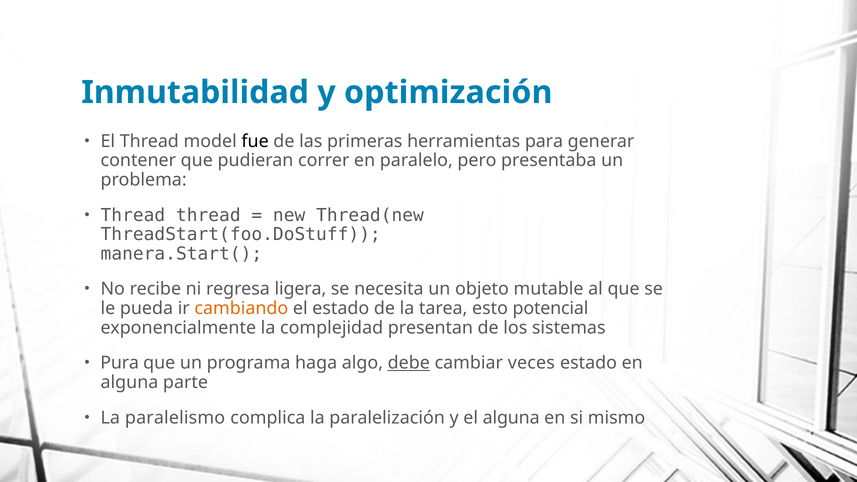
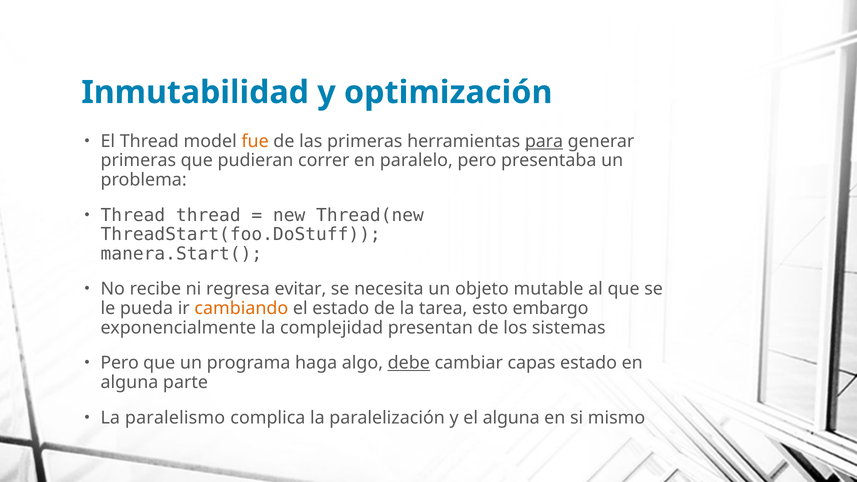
fue colour: black -> orange
para underline: none -> present
contener at (138, 161): contener -> primeras
ligera: ligera -> evitar
potencial: potencial -> embargo
Pura at (120, 363): Pura -> Pero
veces: veces -> capas
